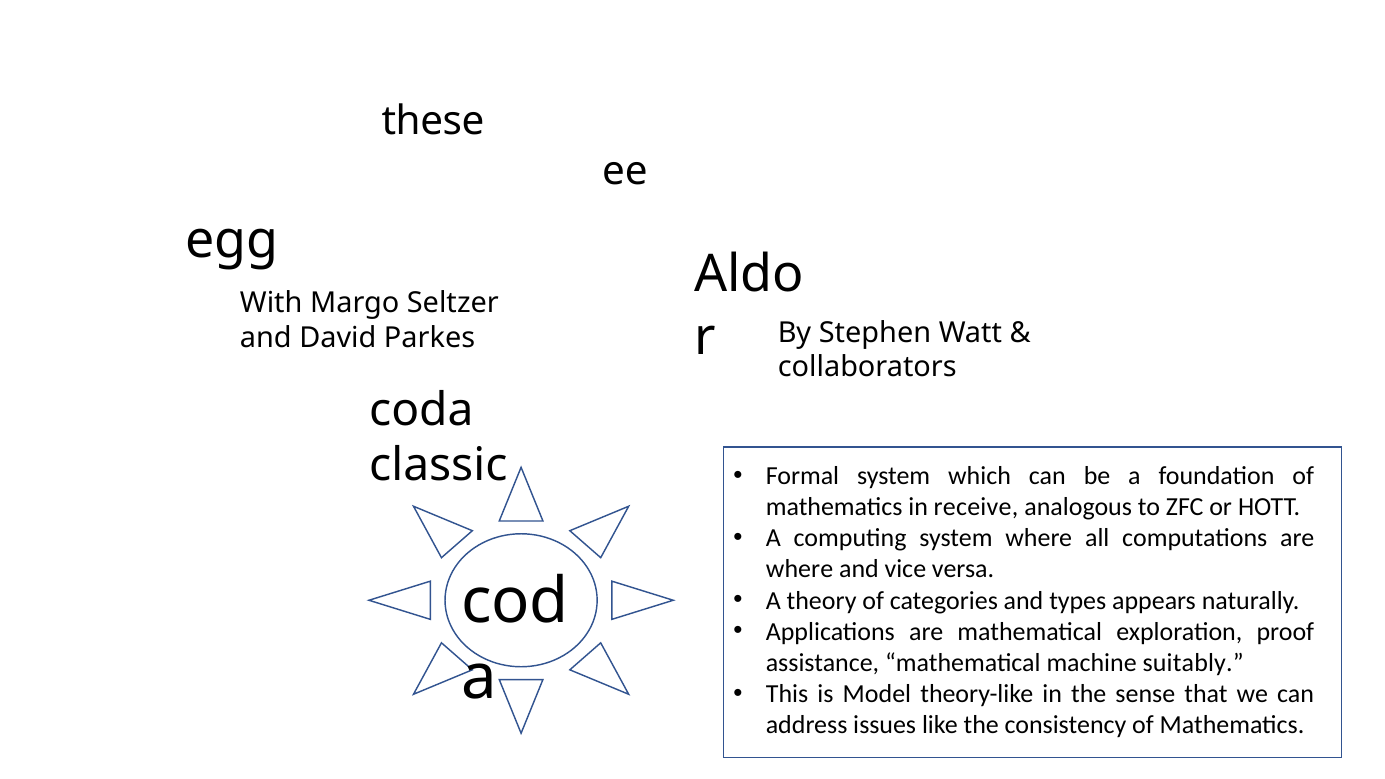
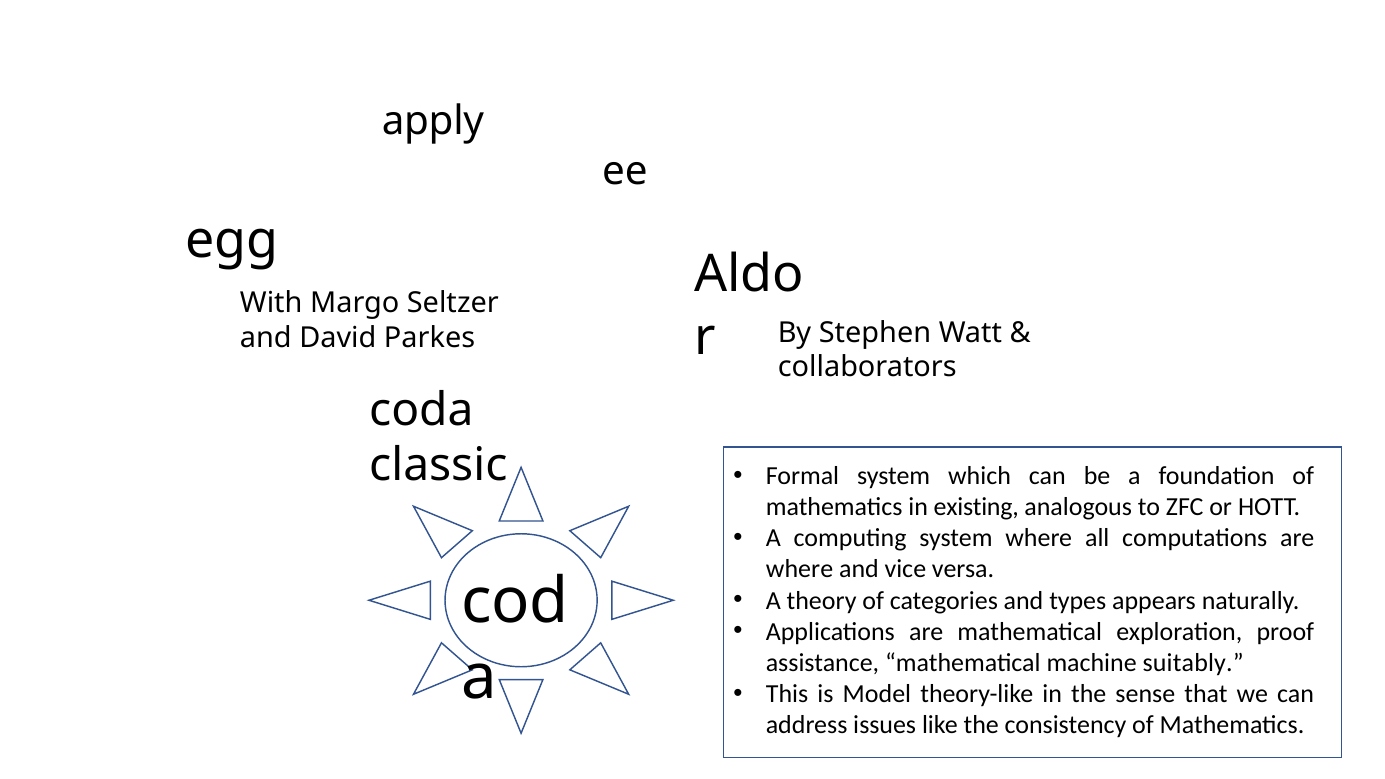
these: these -> apply
receive: receive -> existing
